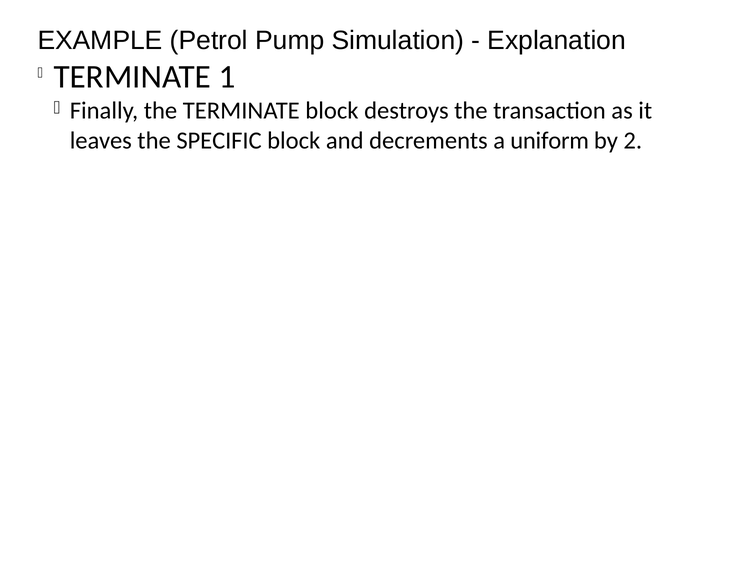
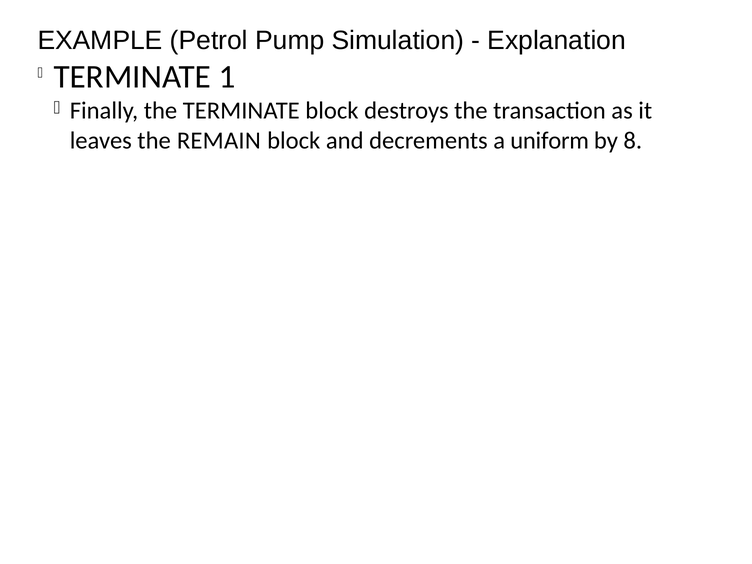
SPECIFIC: SPECIFIC -> REMAIN
2: 2 -> 8
